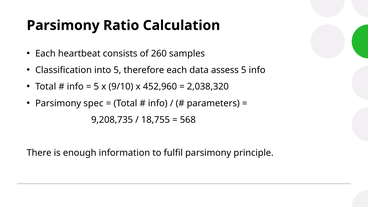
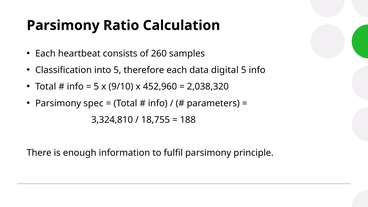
assess: assess -> digital
9,208,735: 9,208,735 -> 3,324,810
568: 568 -> 188
